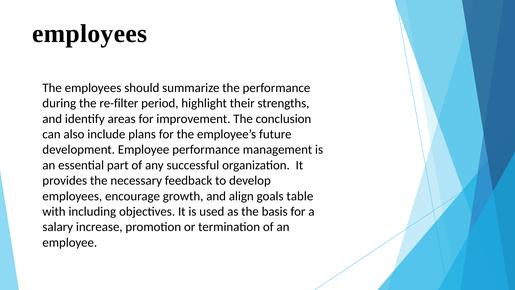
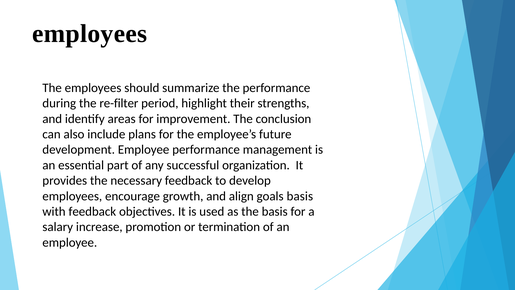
goals table: table -> basis
with including: including -> feedback
